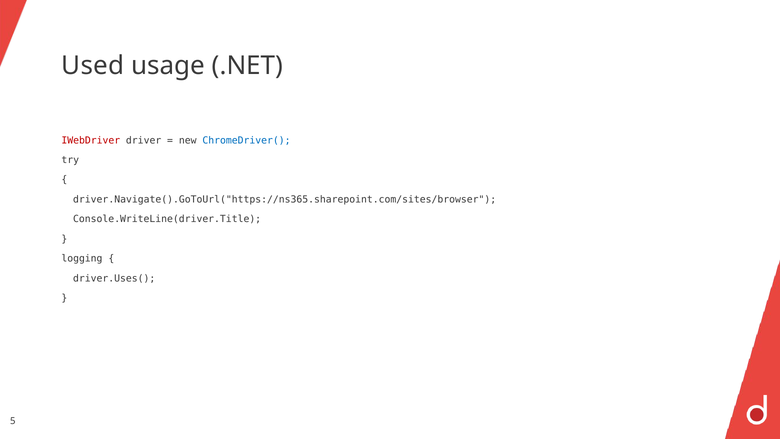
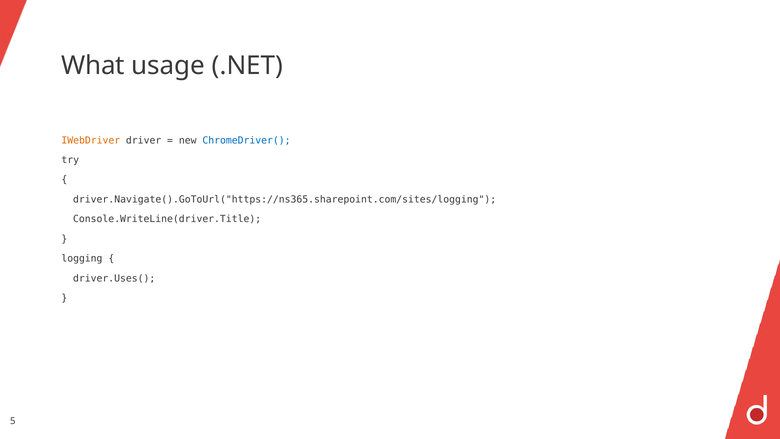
Used: Used -> What
IWebDriver colour: red -> orange
driver.Navigate().GoToUrl("https://ns365.sharepoint.com/sites/browser: driver.Navigate().GoToUrl("https://ns365.sharepoint.com/sites/browser -> driver.Navigate().GoToUrl("https://ns365.sharepoint.com/sites/logging
